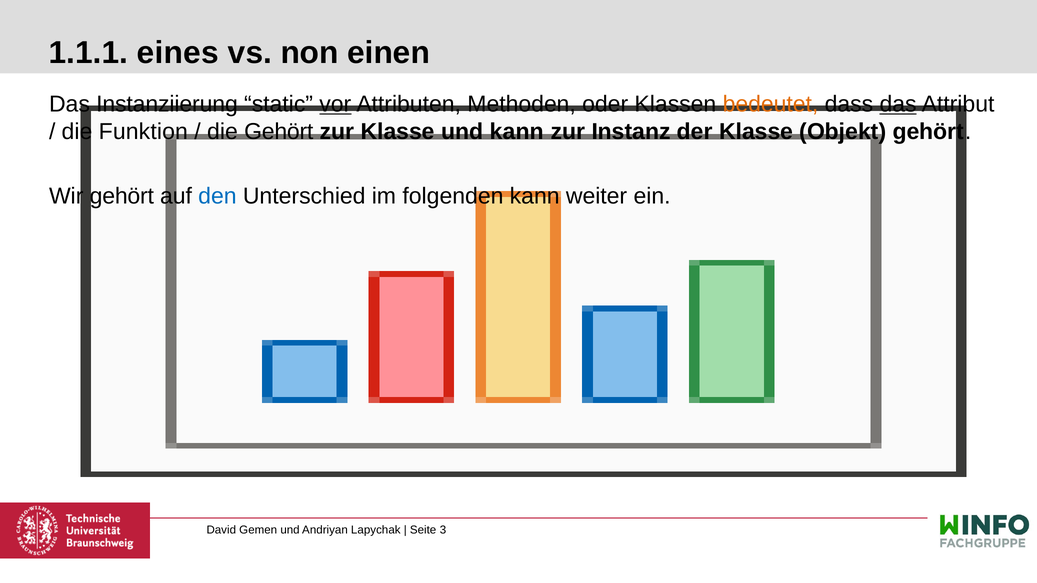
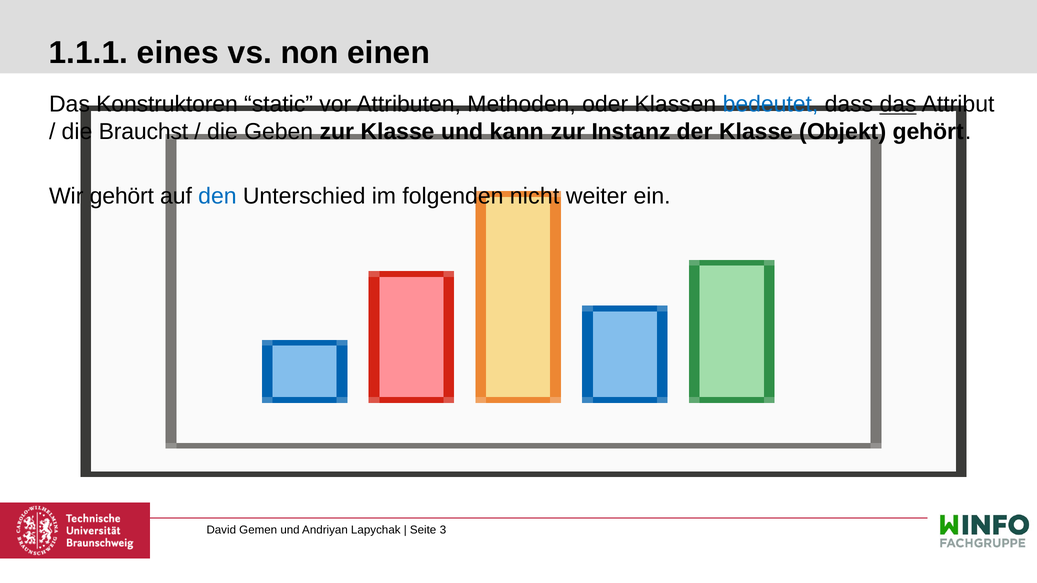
Instanziierung: Instanziierung -> Konstruktoren
vor underline: present -> none
bedeutet colour: orange -> blue
Funktion: Funktion -> Brauchst
die Gehört: Gehört -> Geben
folgenden kann: kann -> nicht
